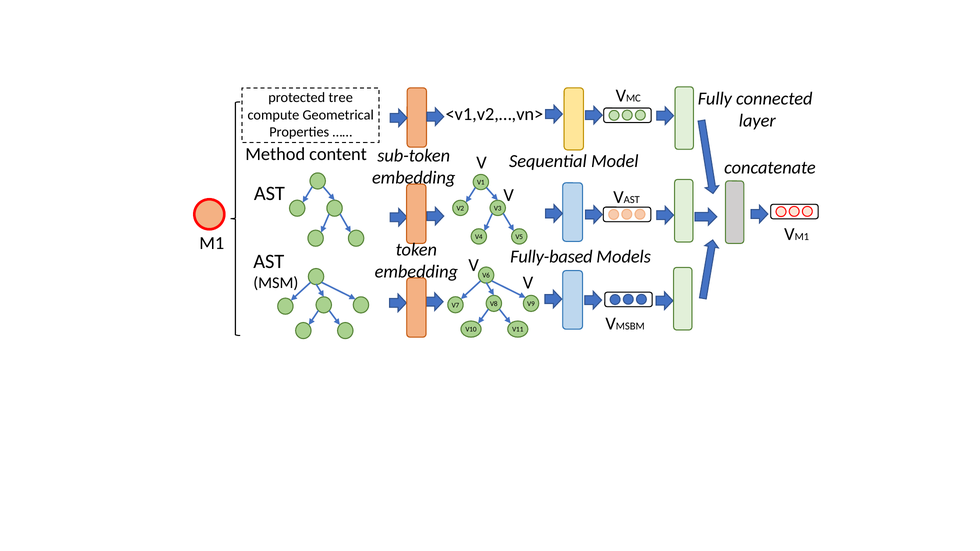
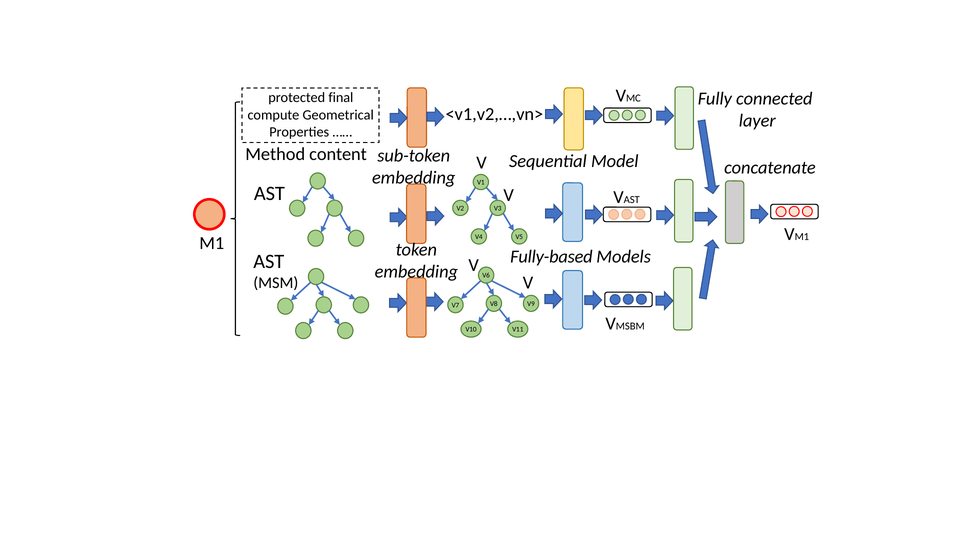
tree: tree -> final
